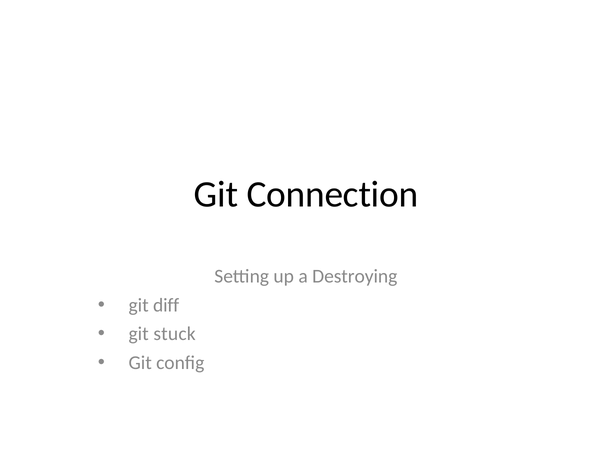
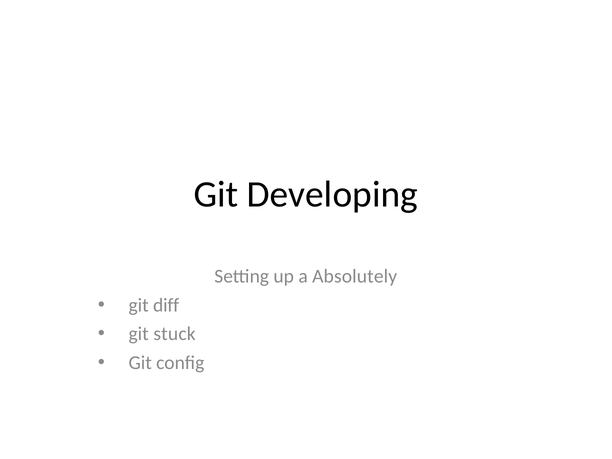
Connection: Connection -> Developing
Destroying: Destroying -> Absolutely
